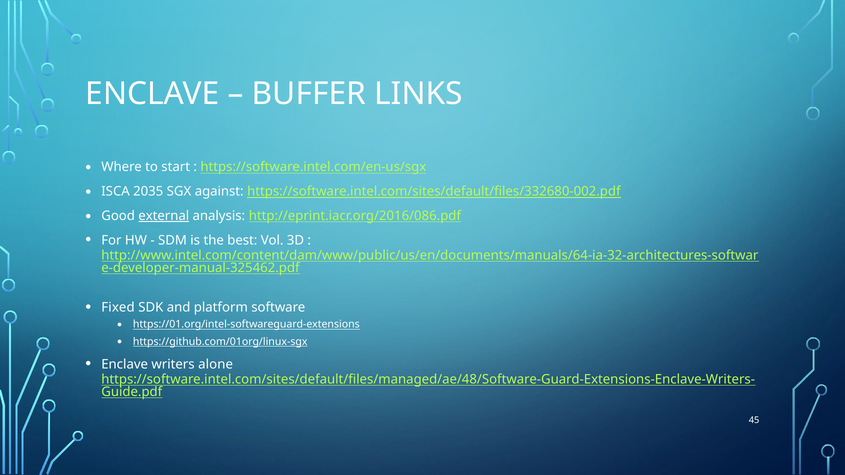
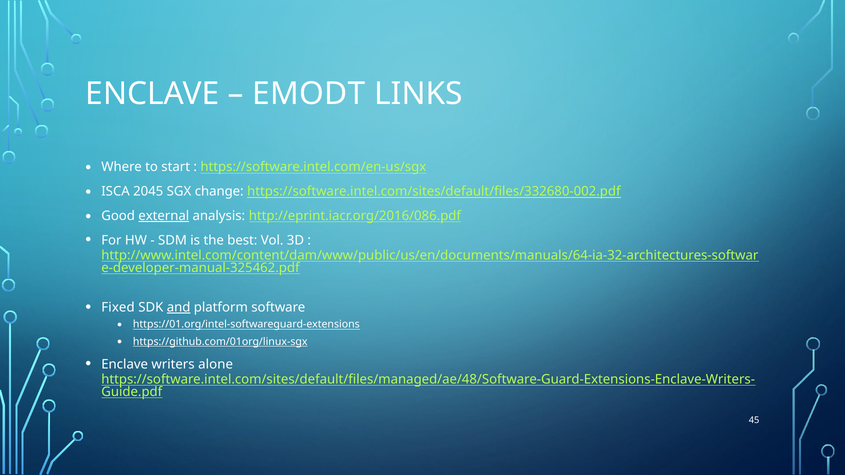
BUFFER: BUFFER -> EMODT
2035: 2035 -> 2045
against: against -> change
and underline: none -> present
